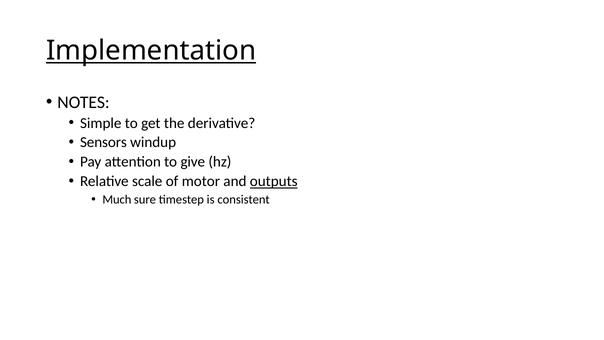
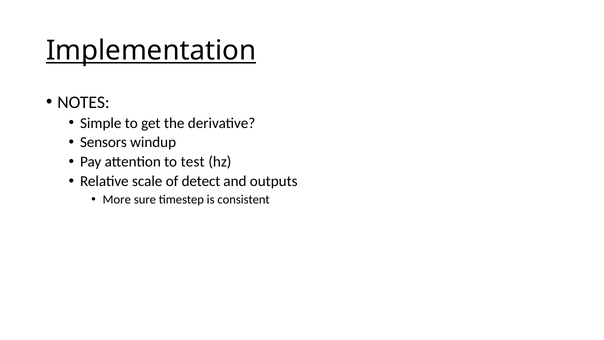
give: give -> test
motor: motor -> detect
outputs underline: present -> none
Much: Much -> More
